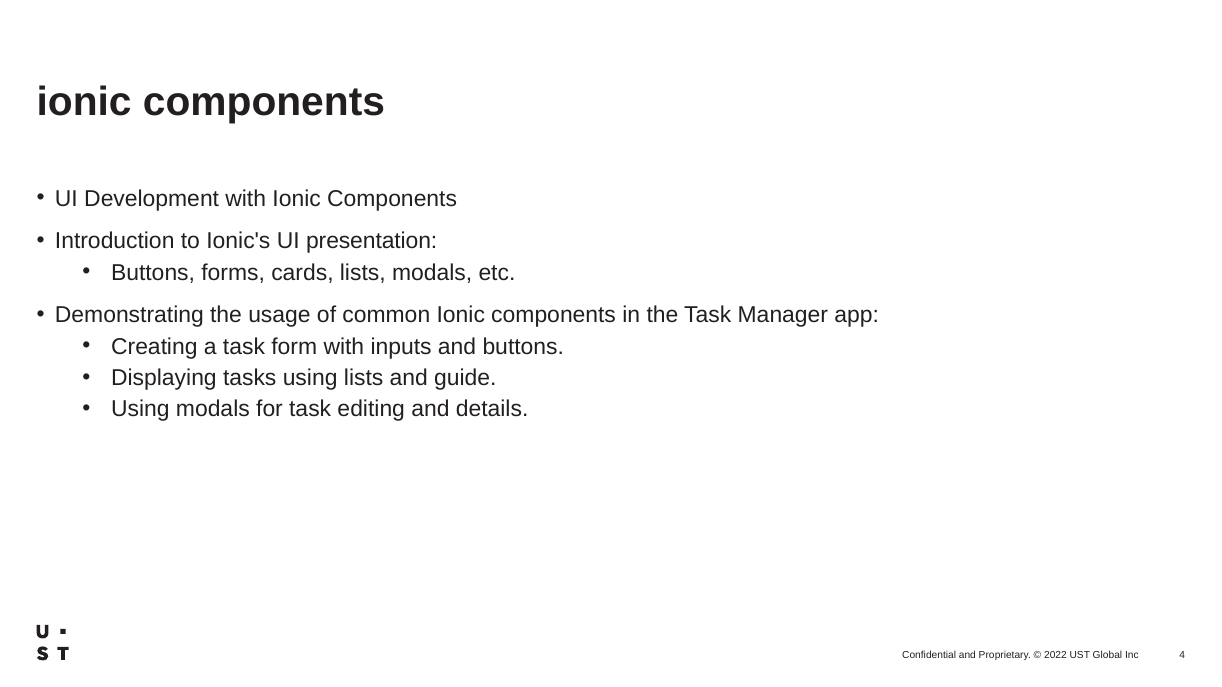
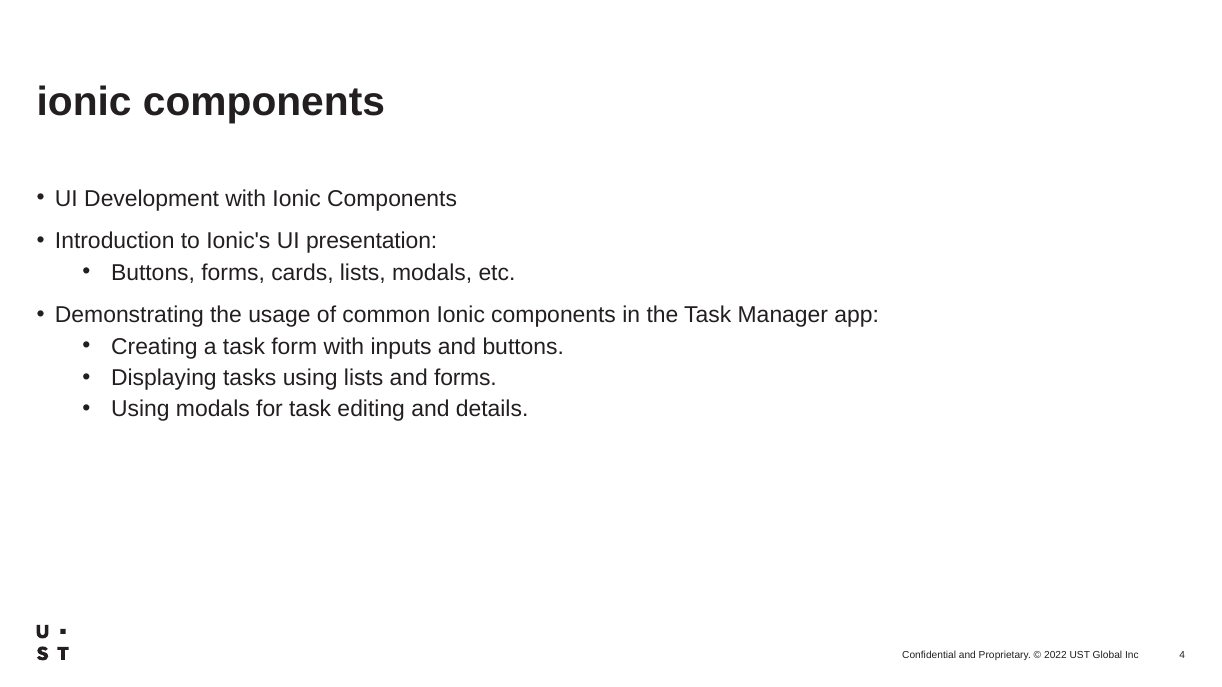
and guide: guide -> forms
